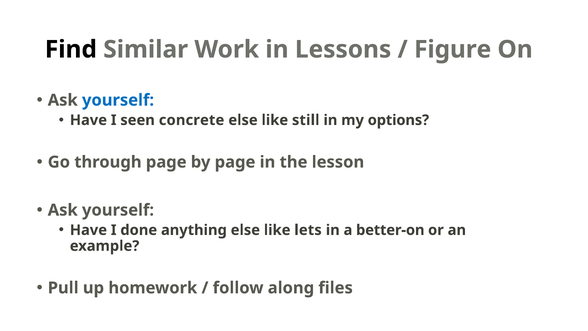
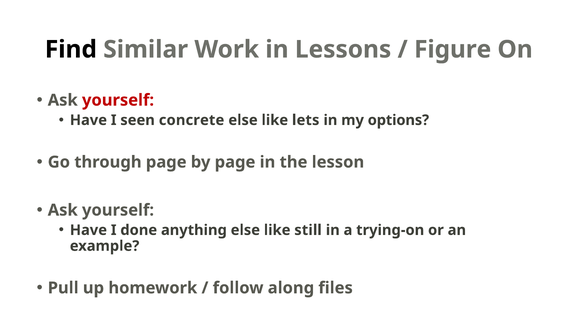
yourself at (118, 100) colour: blue -> red
still: still -> lets
lets: lets -> still
better-on: better-on -> trying-on
